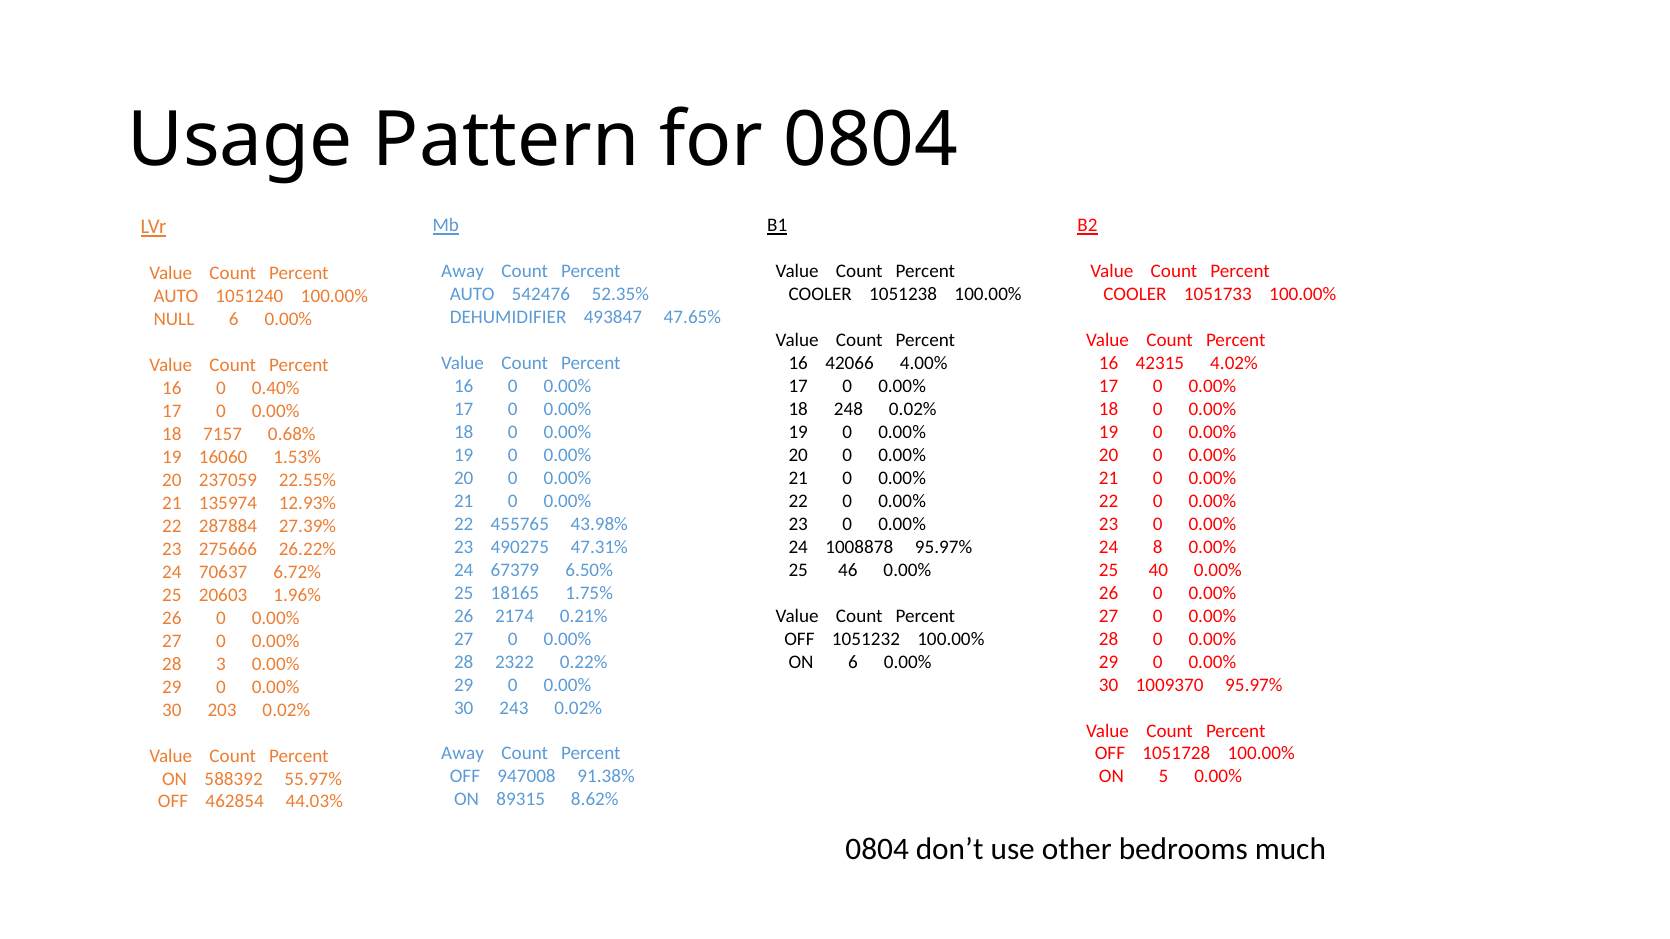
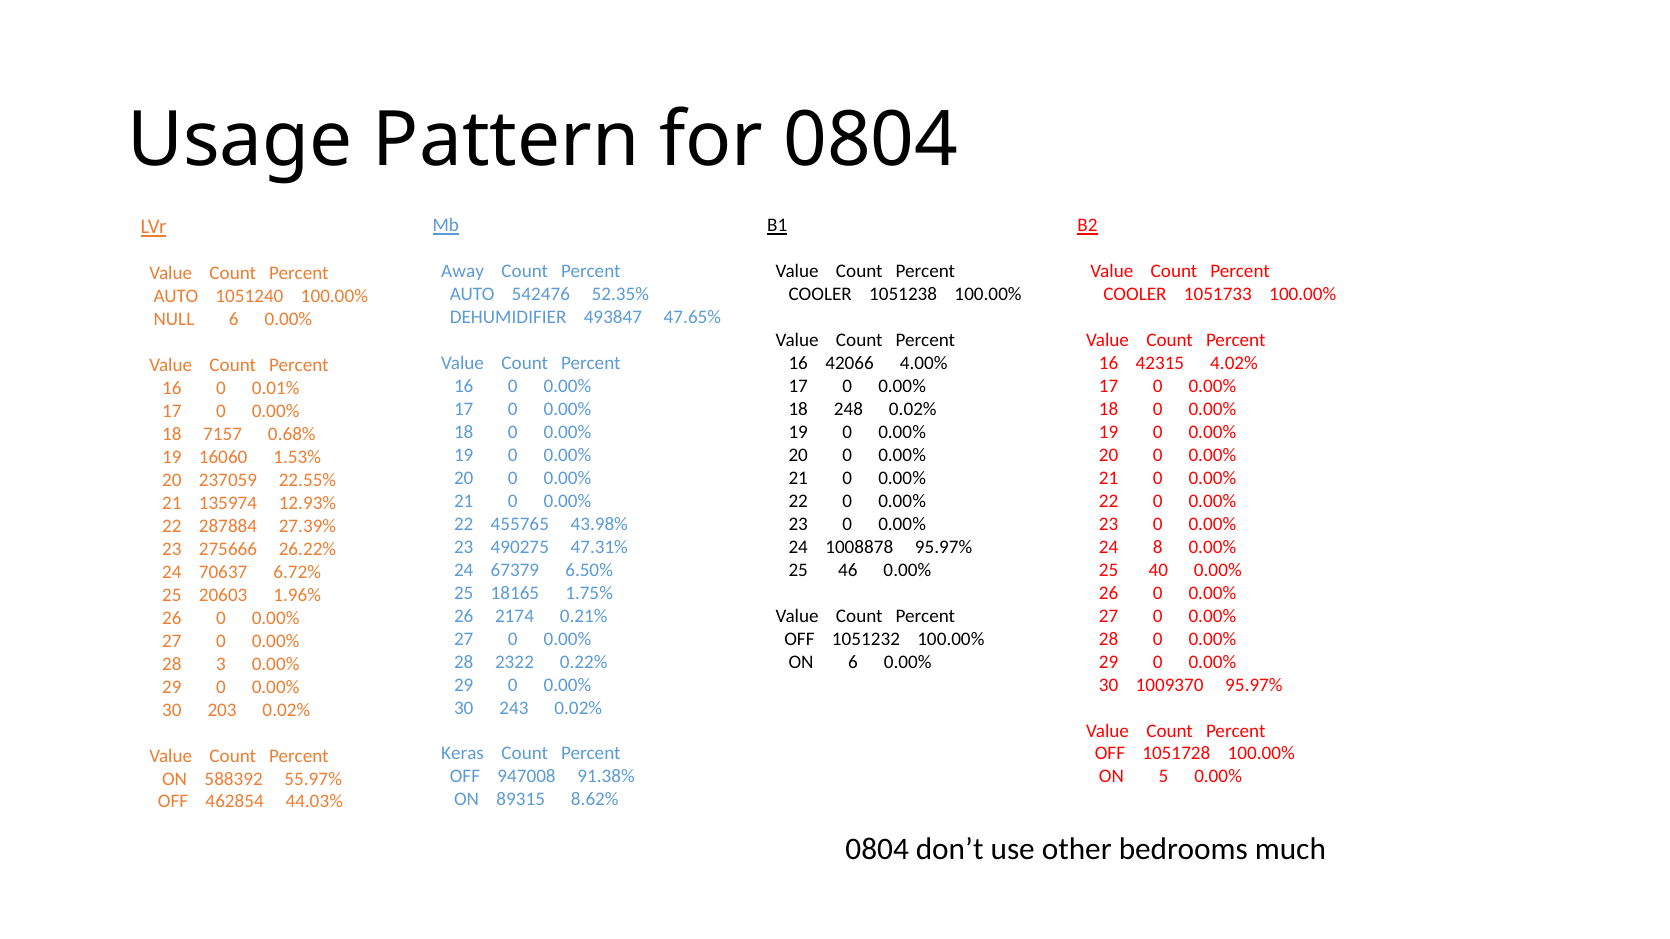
0.40%: 0.40% -> 0.01%
Away at (463, 754): Away -> Keras
